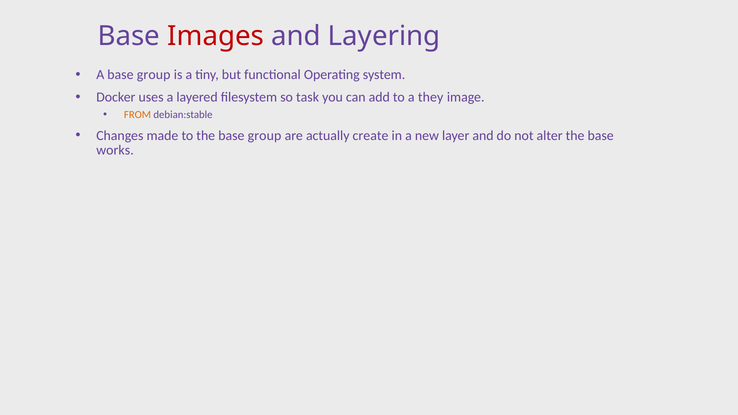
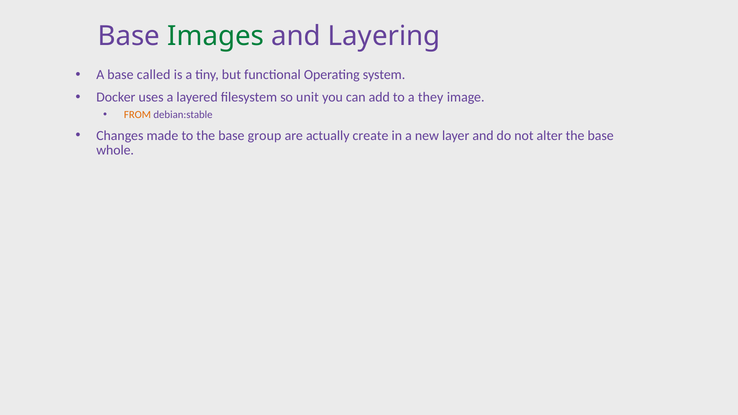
Images colour: red -> green
A base group: group -> called
task: task -> unit
works: works -> whole
